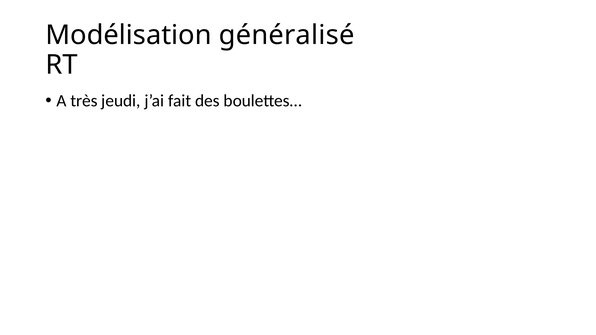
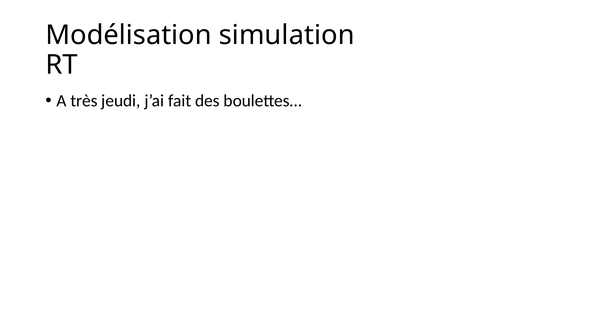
généralisé: généralisé -> simulation
